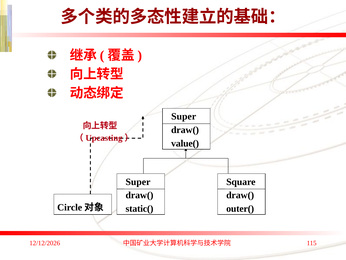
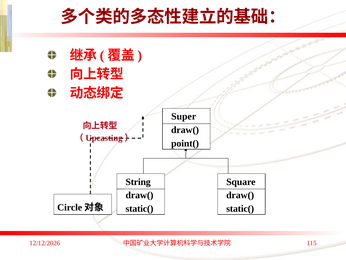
value(: value( -> point(
Super at (138, 181): Super -> String
outer( at (240, 208): outer( -> static(
